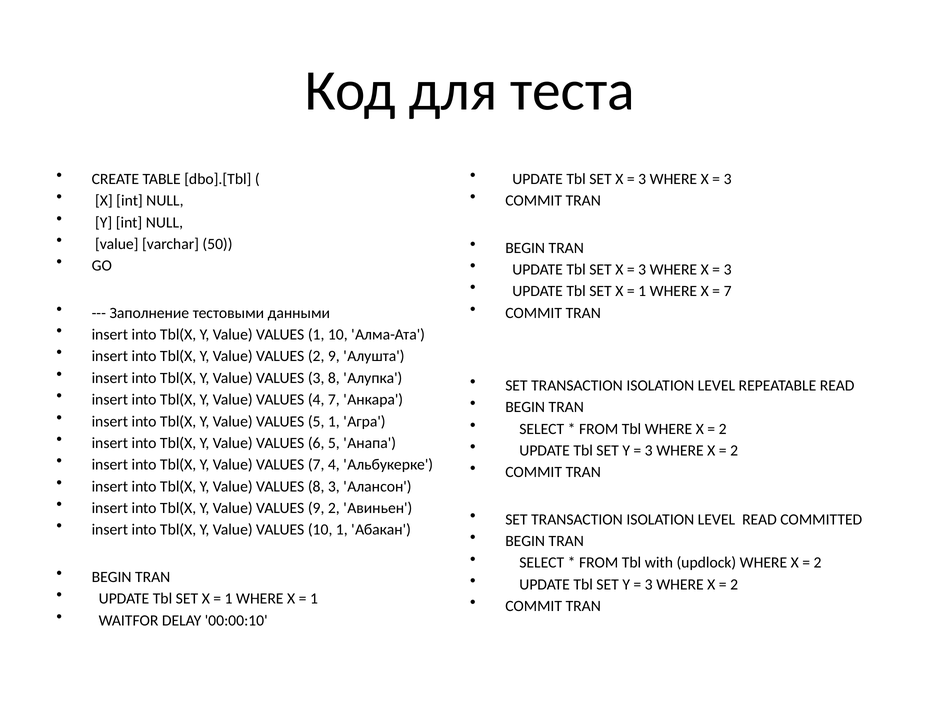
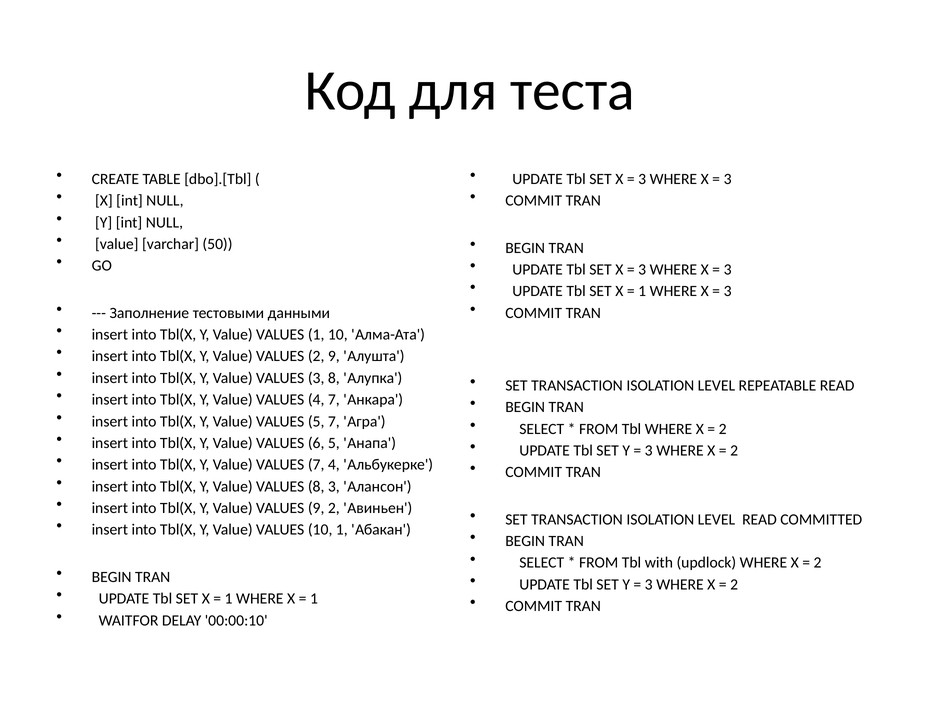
7 at (728, 291): 7 -> 3
5 1: 1 -> 7
